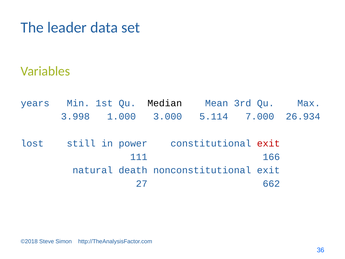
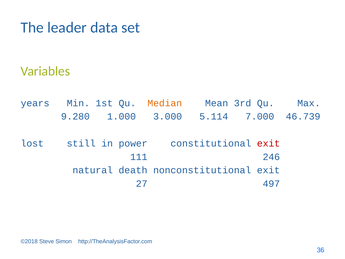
Median colour: black -> orange
3.998: 3.998 -> 9.280
26.934: 26.934 -> 46.739
166: 166 -> 246
662: 662 -> 497
